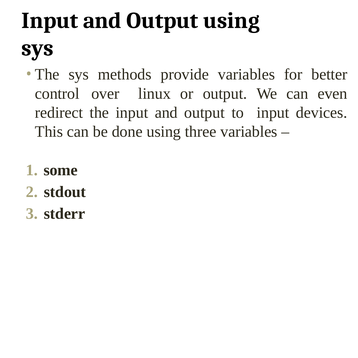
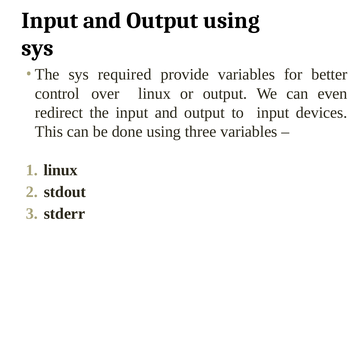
methods: methods -> required
some at (61, 170): some -> linux
